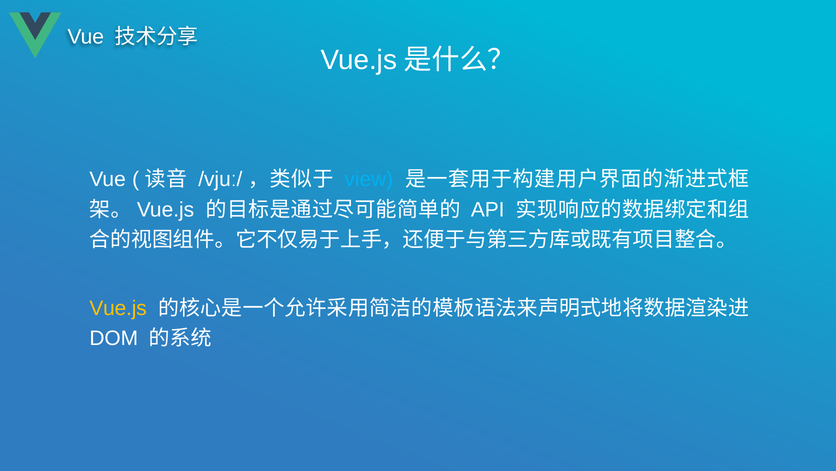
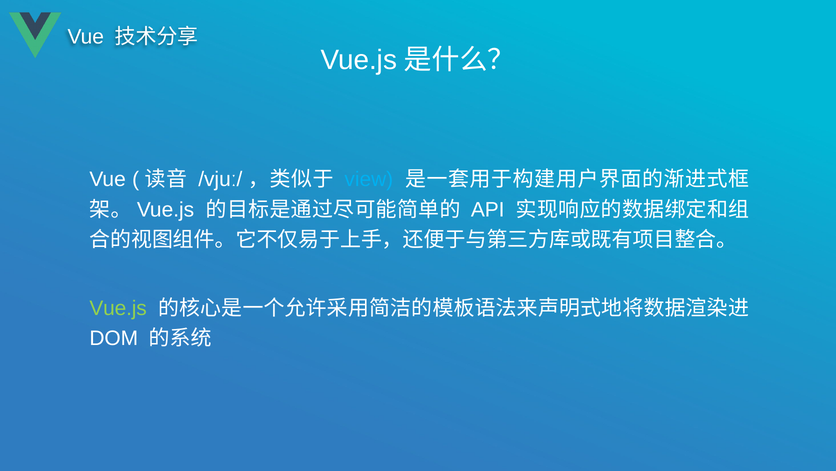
Vue.js at (118, 308) colour: yellow -> light green
